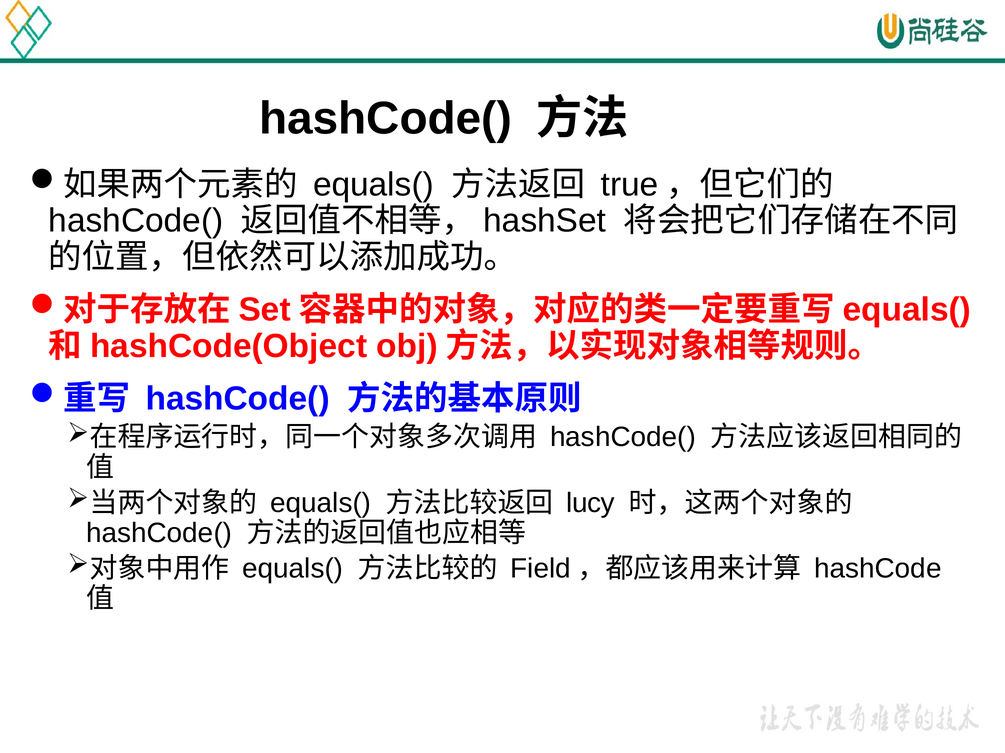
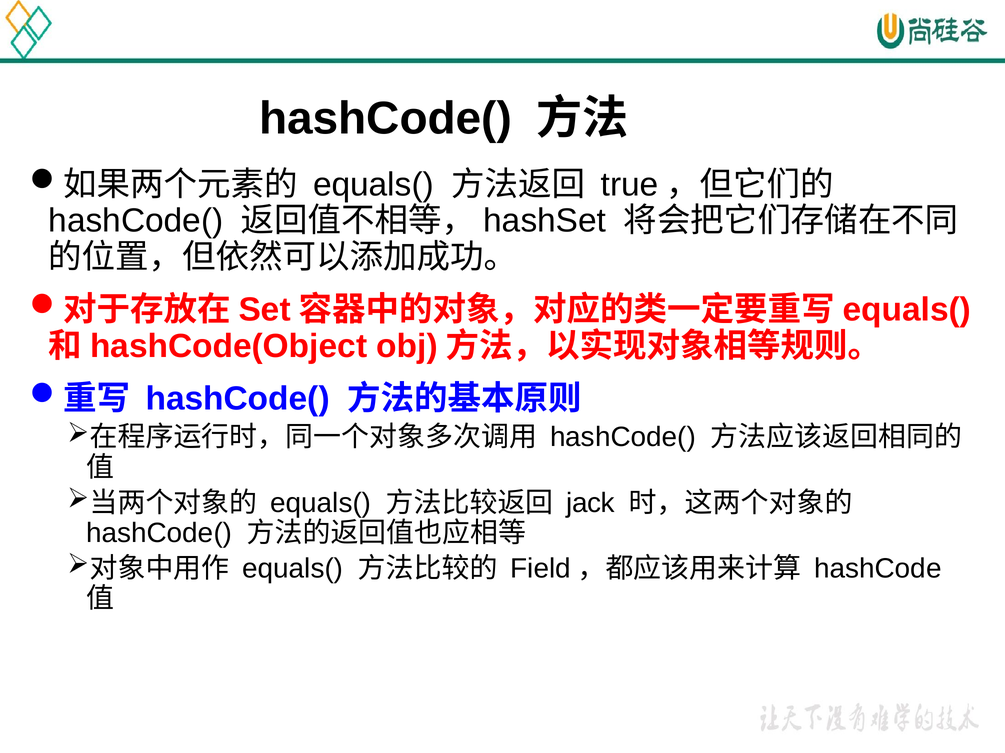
lucy: lucy -> jack
